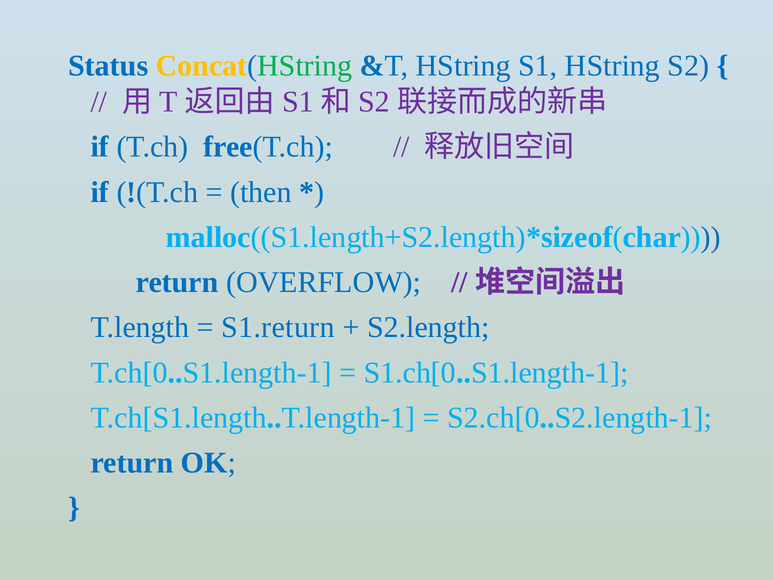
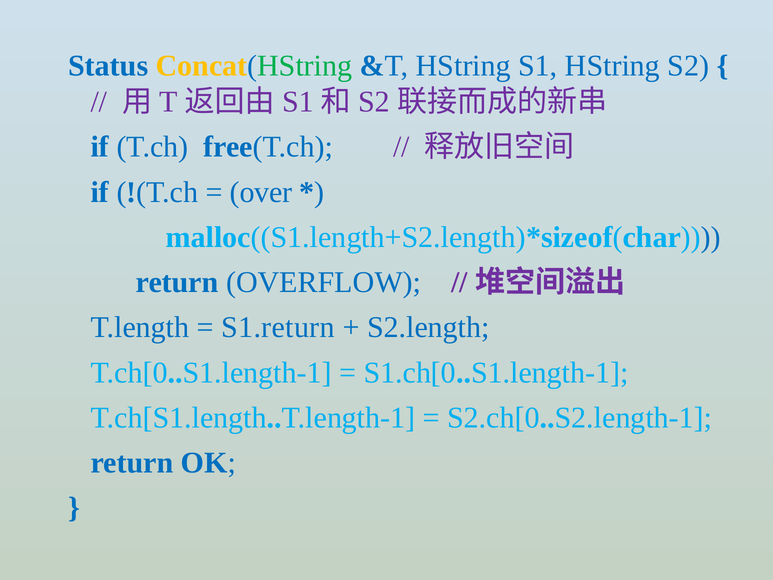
then: then -> over
